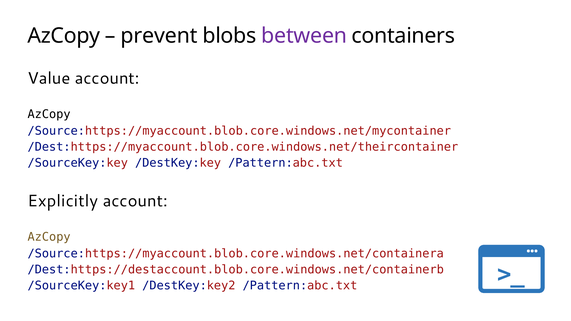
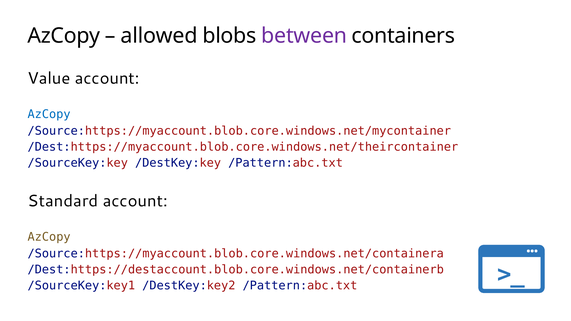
prevent: prevent -> allowed
AzCopy at (49, 114) colour: black -> blue
Explicitly: Explicitly -> Standard
